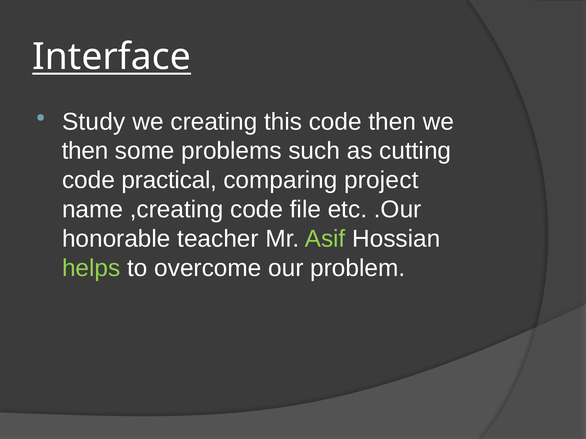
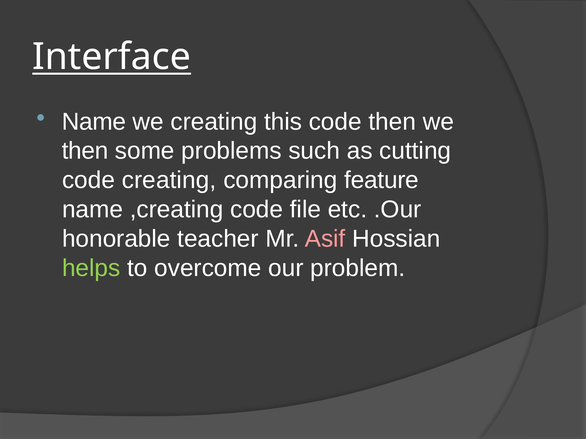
Study at (94, 122): Study -> Name
code practical: practical -> creating
project: project -> feature
Asif colour: light green -> pink
